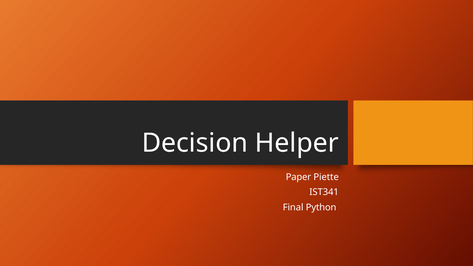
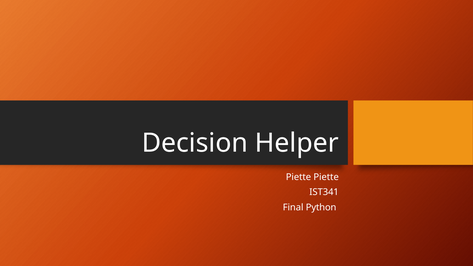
Paper at (298, 177): Paper -> Piette
